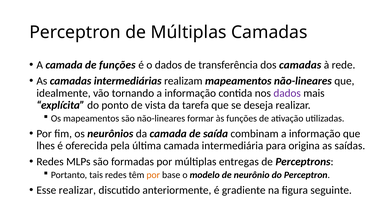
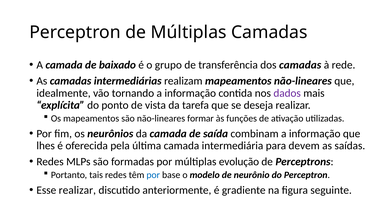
de funções: funções -> baixado
o dados: dados -> grupo
origina: origina -> devem
entregas: entregas -> evolução
por at (153, 175) colour: orange -> blue
